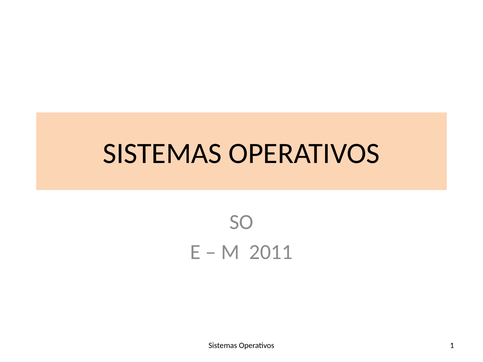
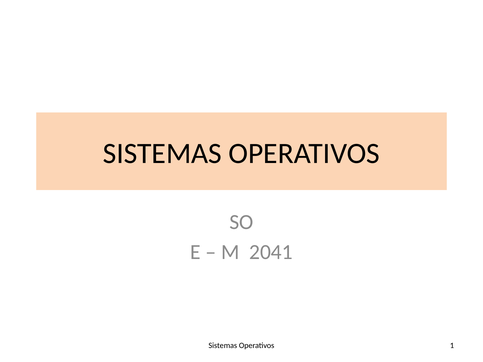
2011: 2011 -> 2041
